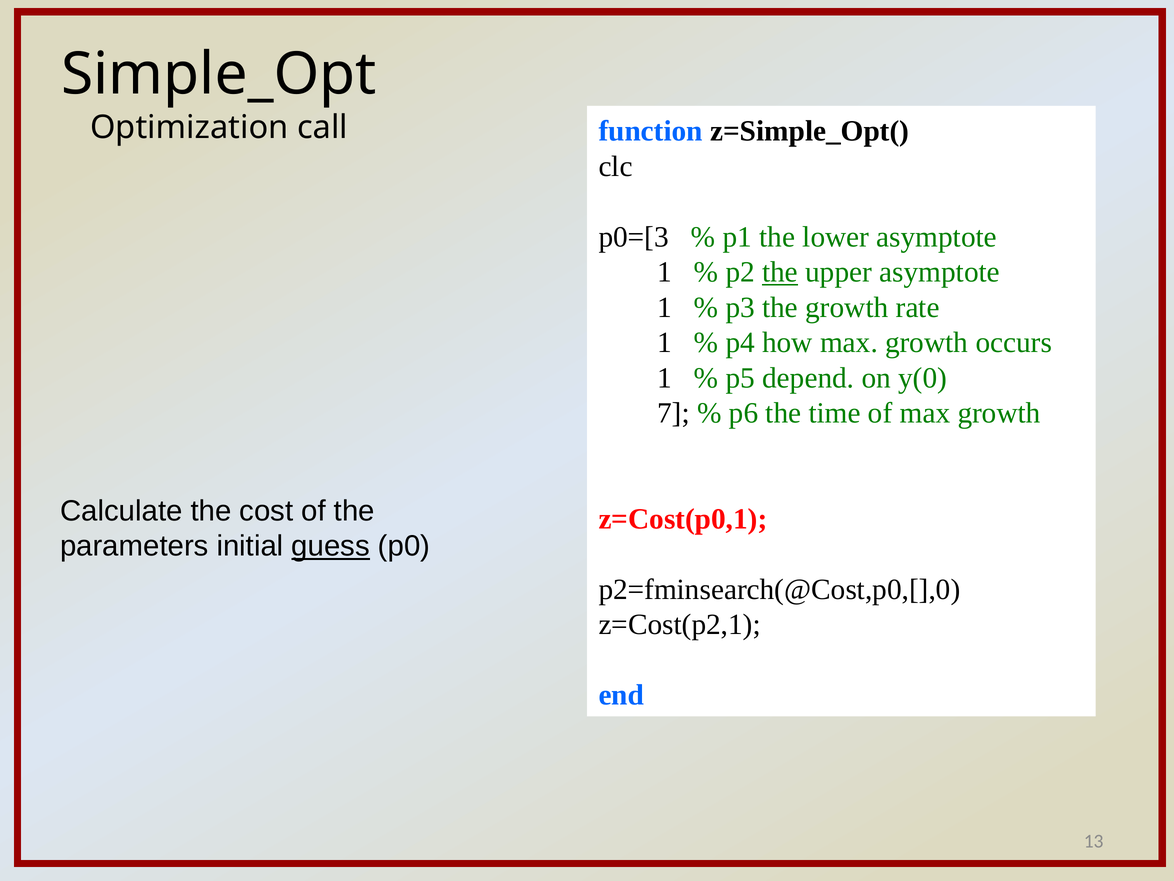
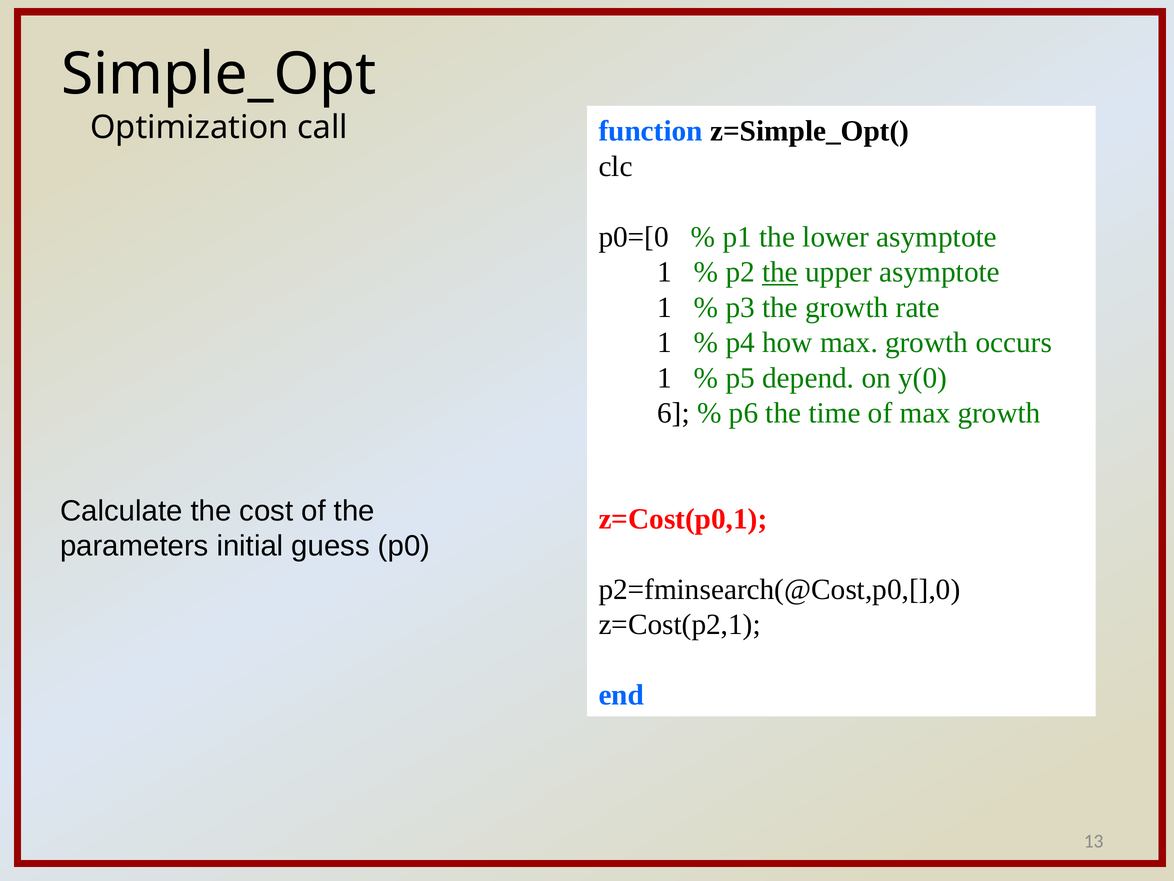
p0=[3: p0=[3 -> p0=[0
7: 7 -> 6
guess underline: present -> none
